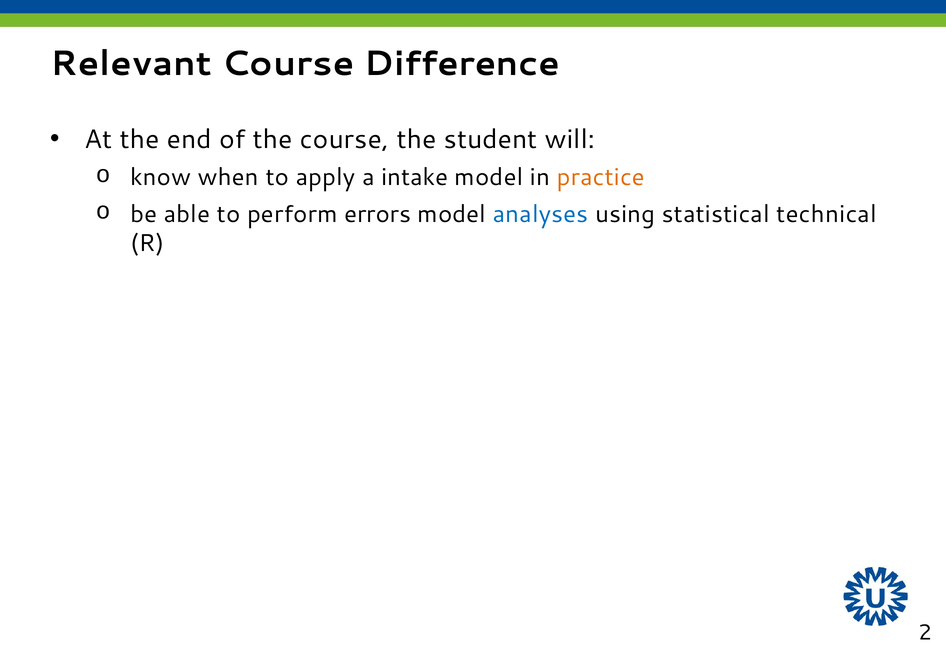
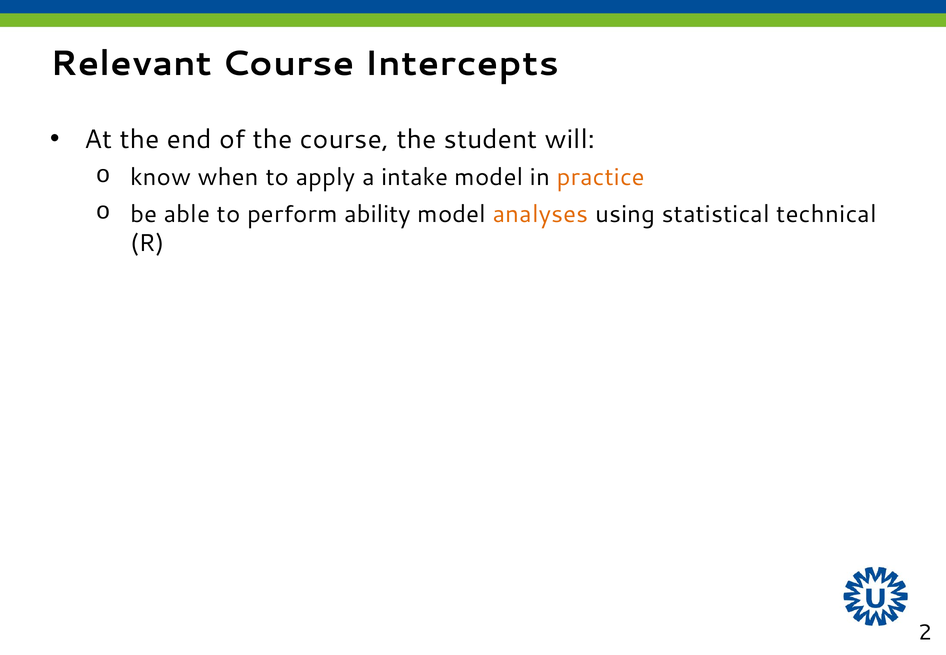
Difference: Difference -> Intercepts
errors: errors -> ability
analyses colour: blue -> orange
